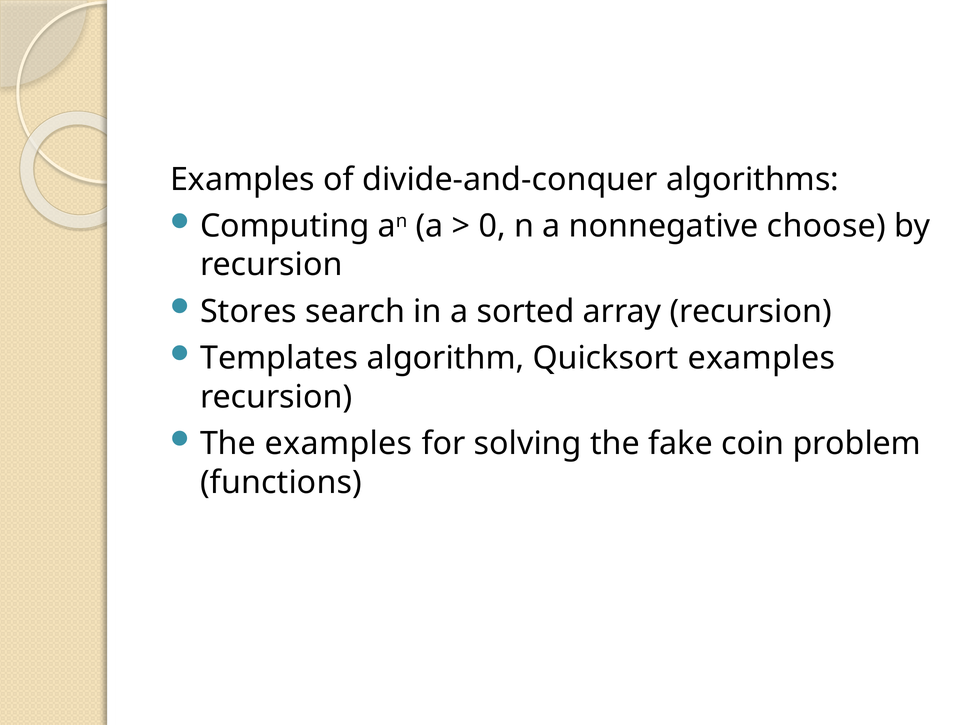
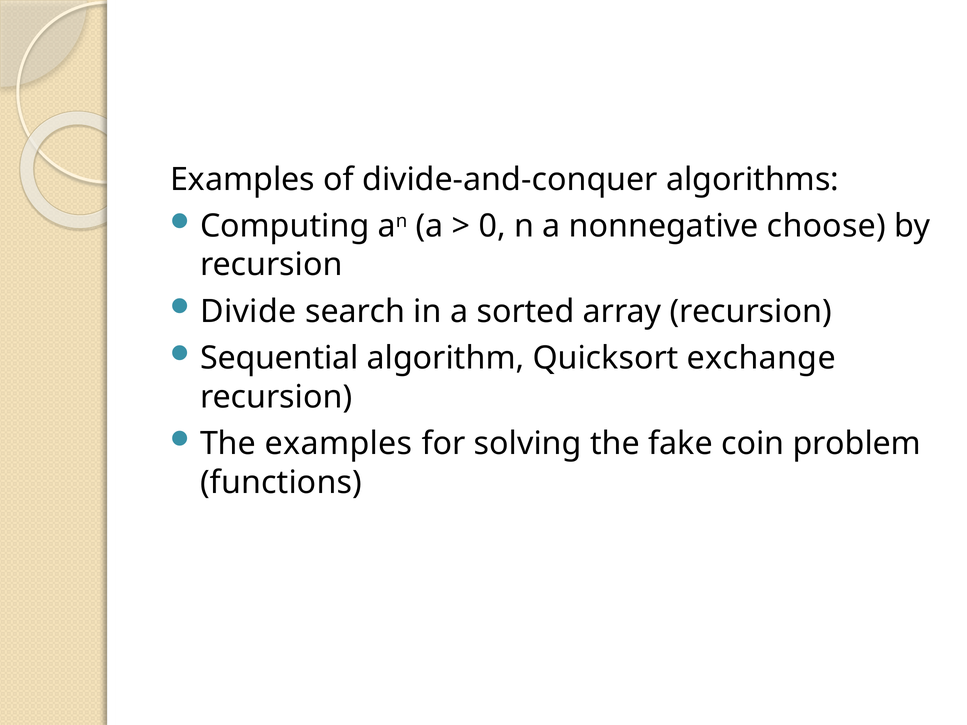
Stores: Stores -> Divide
Templates: Templates -> Sequential
Quicksort examples: examples -> exchange
